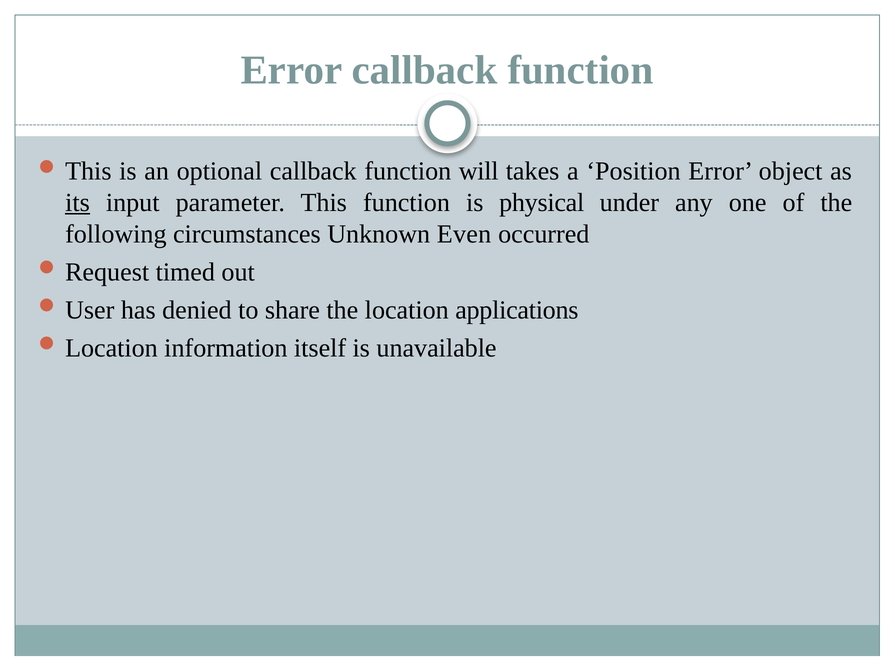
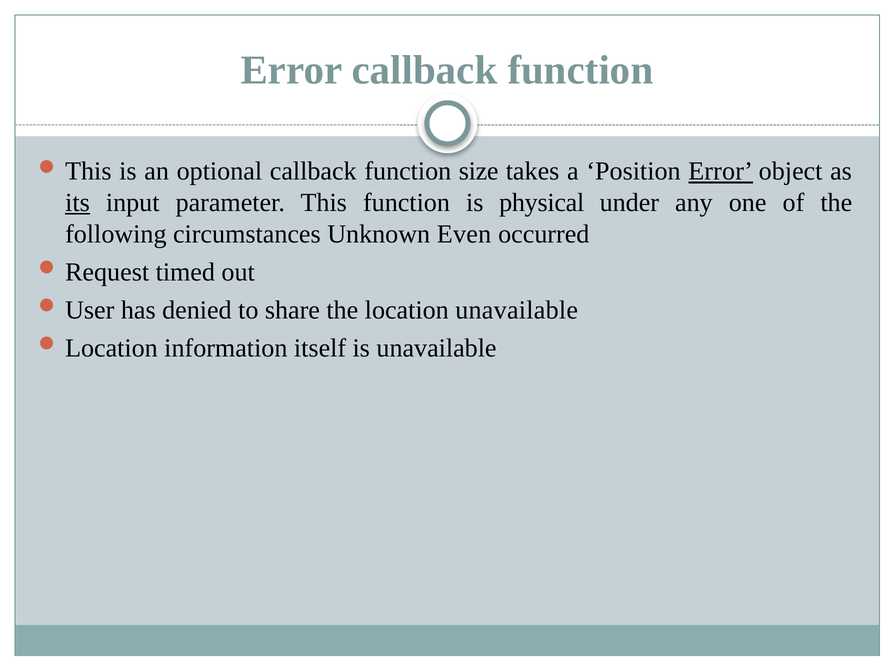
will: will -> size
Error at (721, 171) underline: none -> present
location applications: applications -> unavailable
